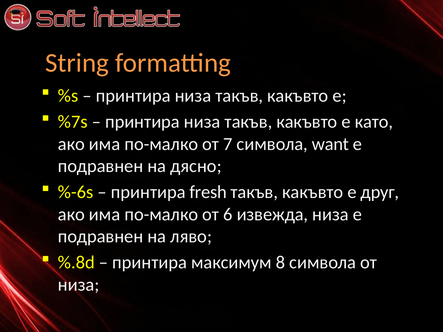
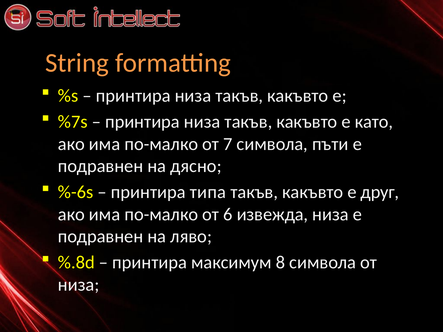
want: want -> пъти
fresh: fresh -> типа
